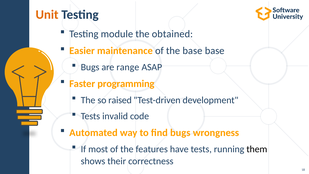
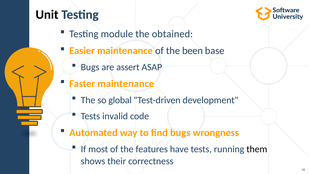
Unit colour: orange -> black
the base: base -> been
range: range -> assert
Faster programming: programming -> maintenance
raised: raised -> global
